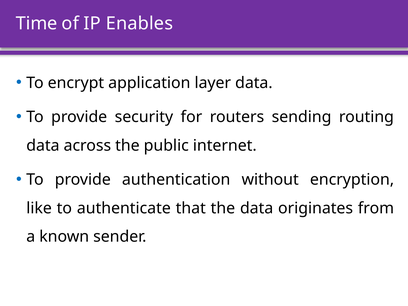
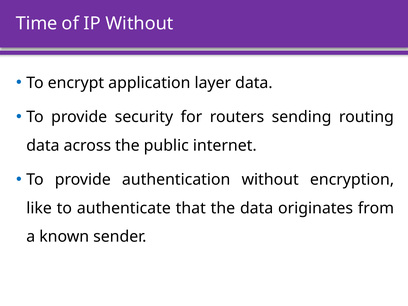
IP Enables: Enables -> Without
